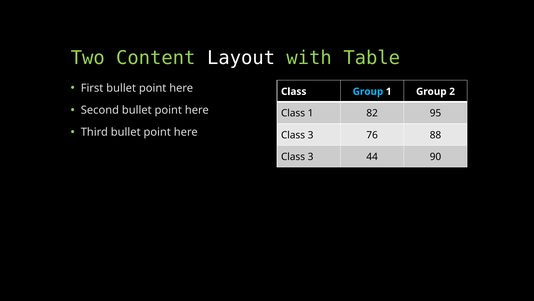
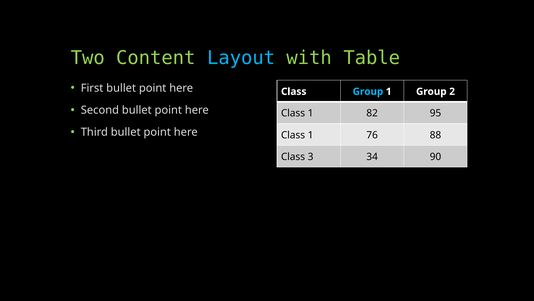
Layout colour: white -> light blue
3 at (311, 135): 3 -> 1
44: 44 -> 34
